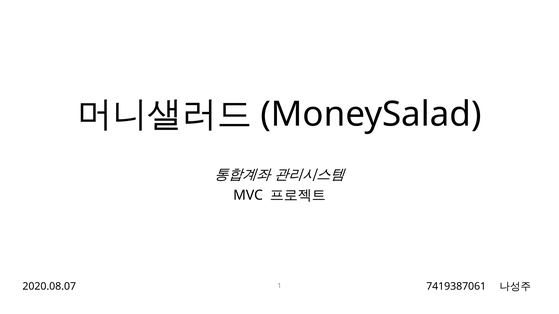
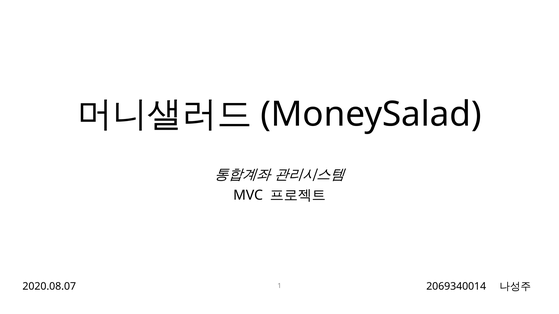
7419387061: 7419387061 -> 2069340014
